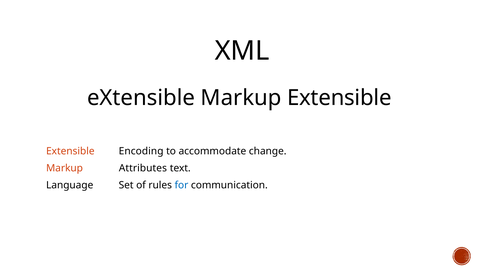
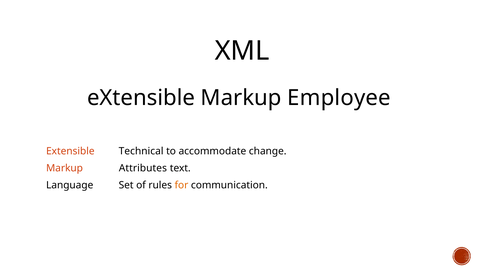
Markup Extensible: Extensible -> Employee
Encoding: Encoding -> Technical
for colour: blue -> orange
